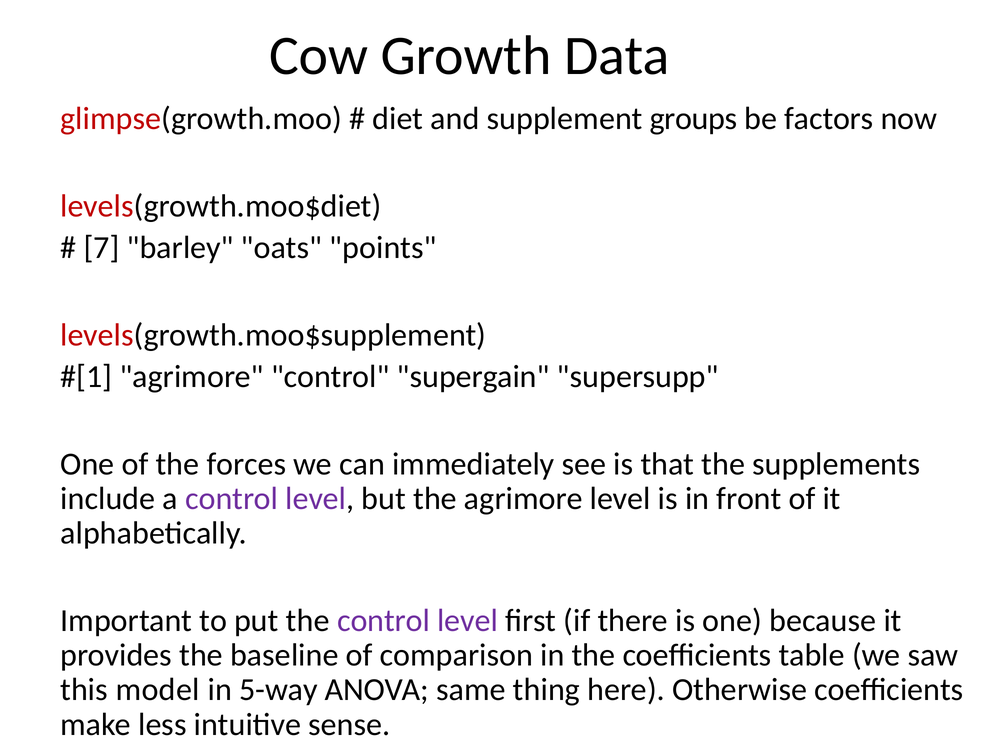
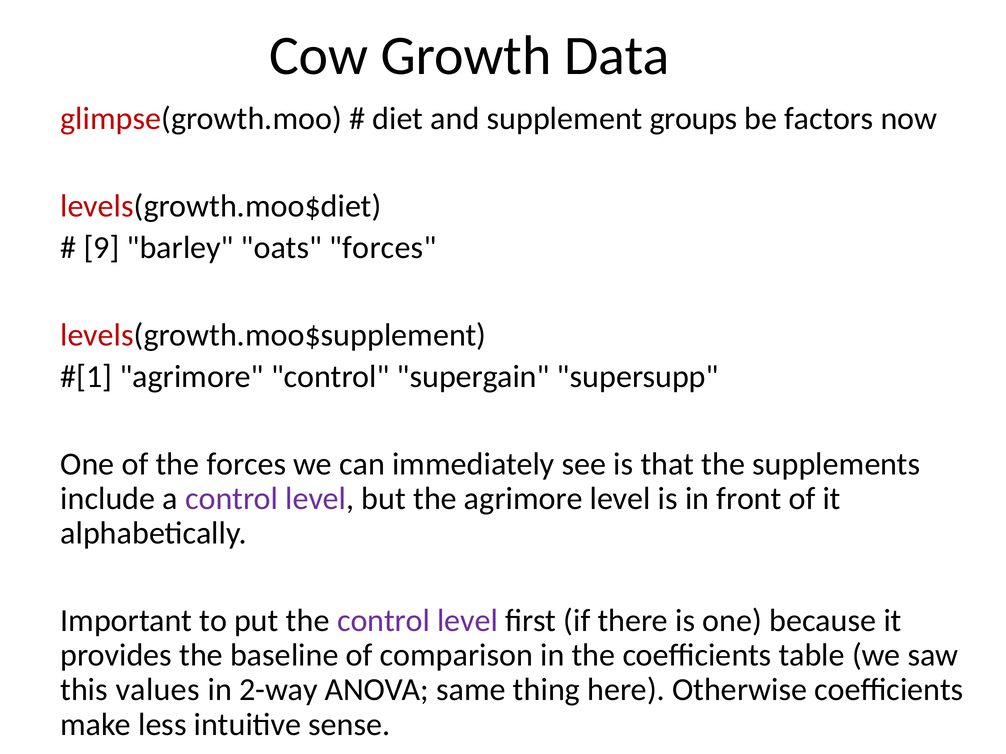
7: 7 -> 9
oats points: points -> forces
model: model -> values
5-way: 5-way -> 2-way
